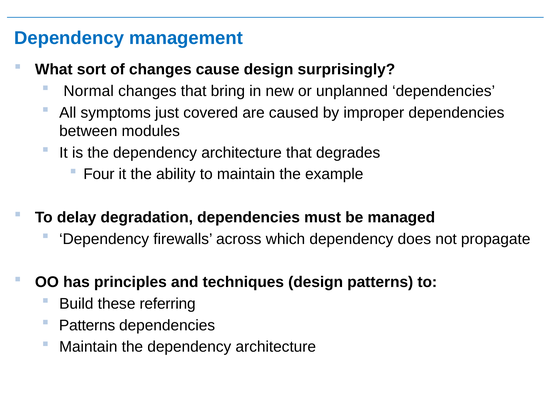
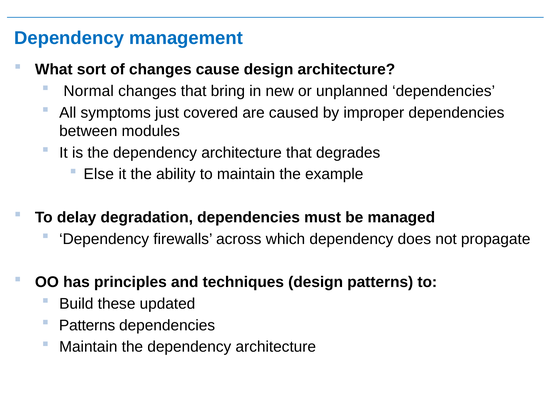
design surprisingly: surprisingly -> architecture
Four: Four -> Else
referring: referring -> updated
